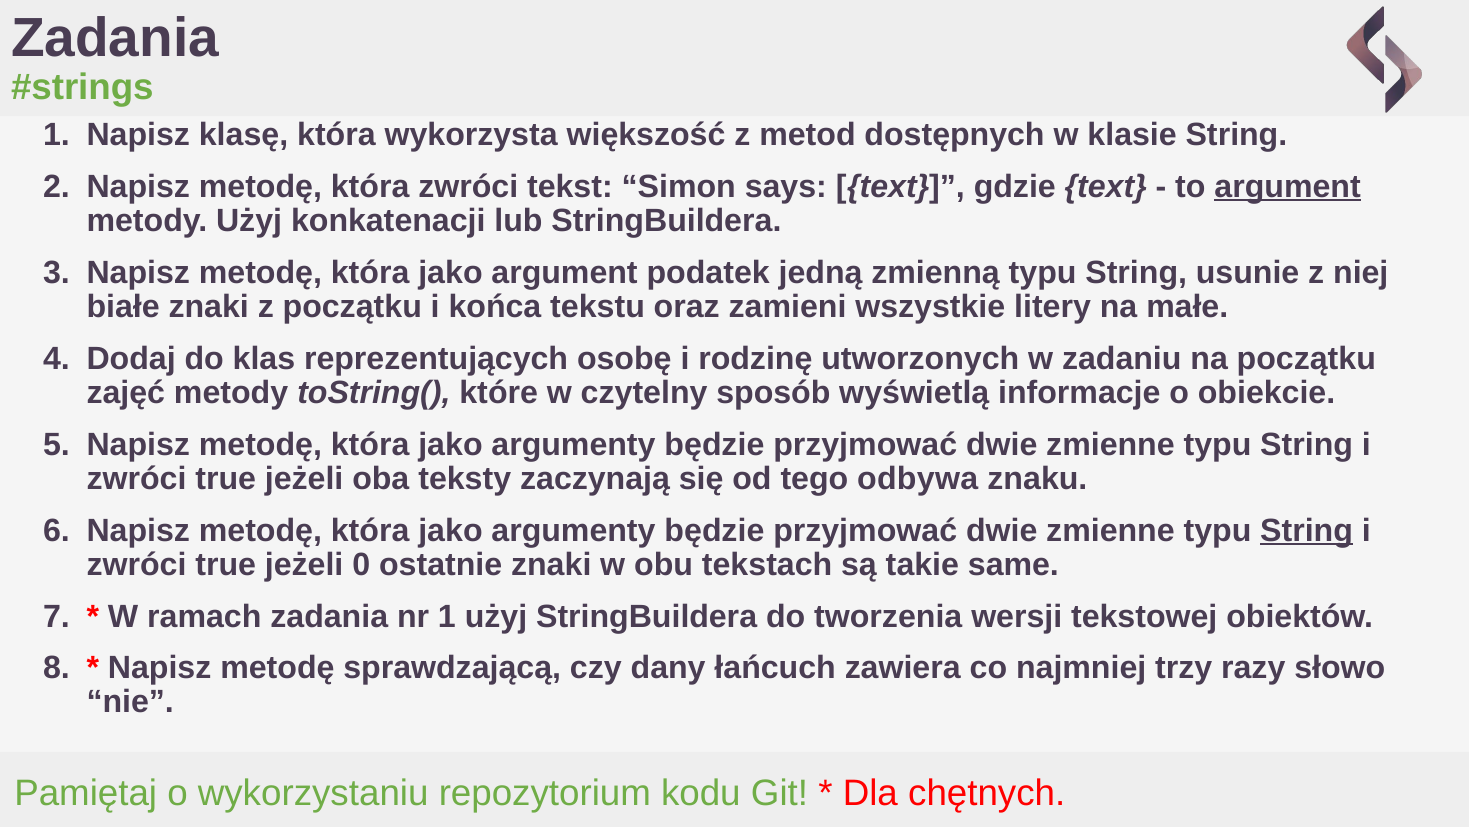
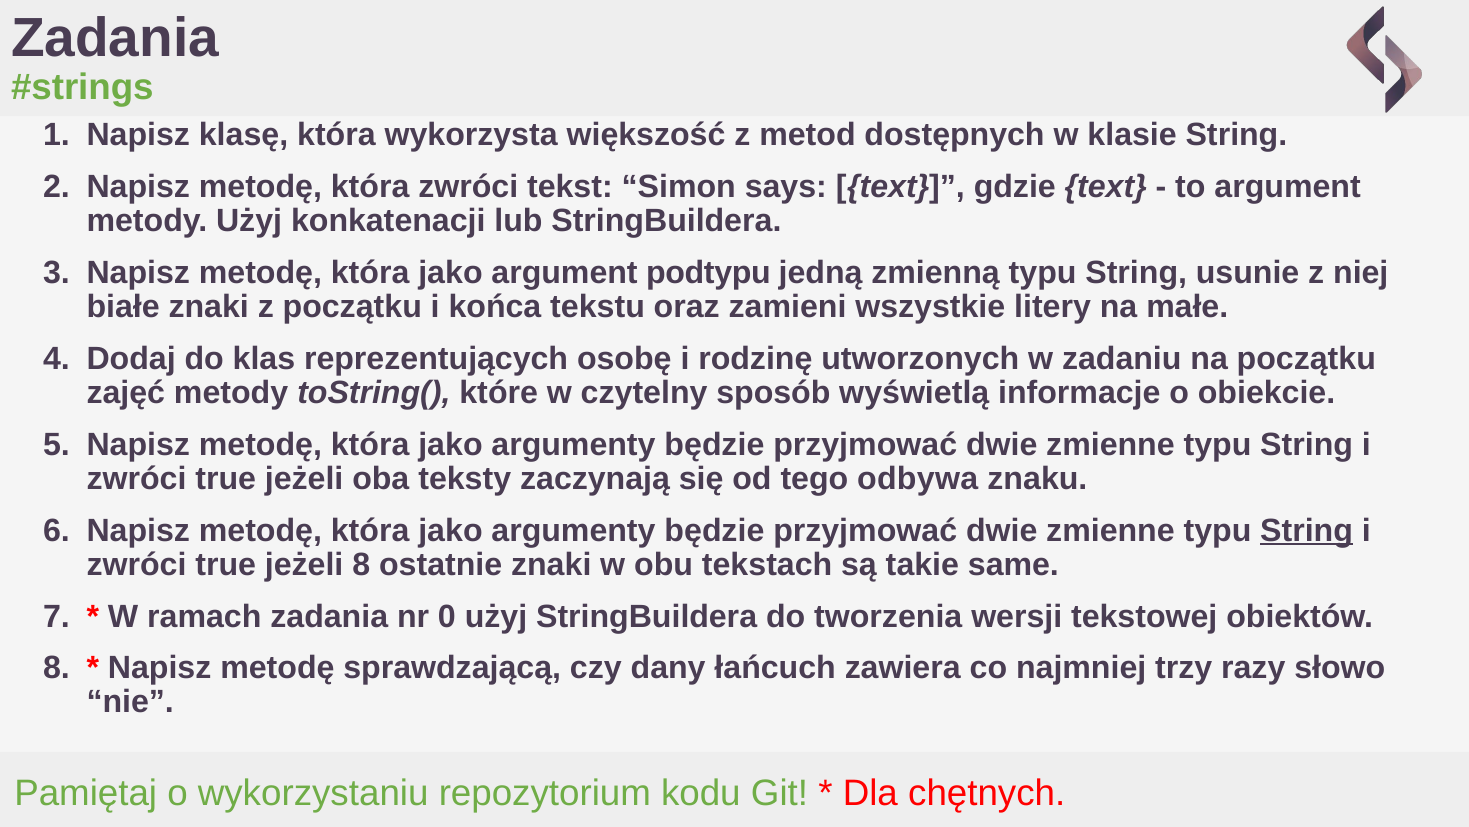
argument at (1288, 186) underline: present -> none
podatek: podatek -> podtypu
jeżeli 0: 0 -> 8
nr 1: 1 -> 0
